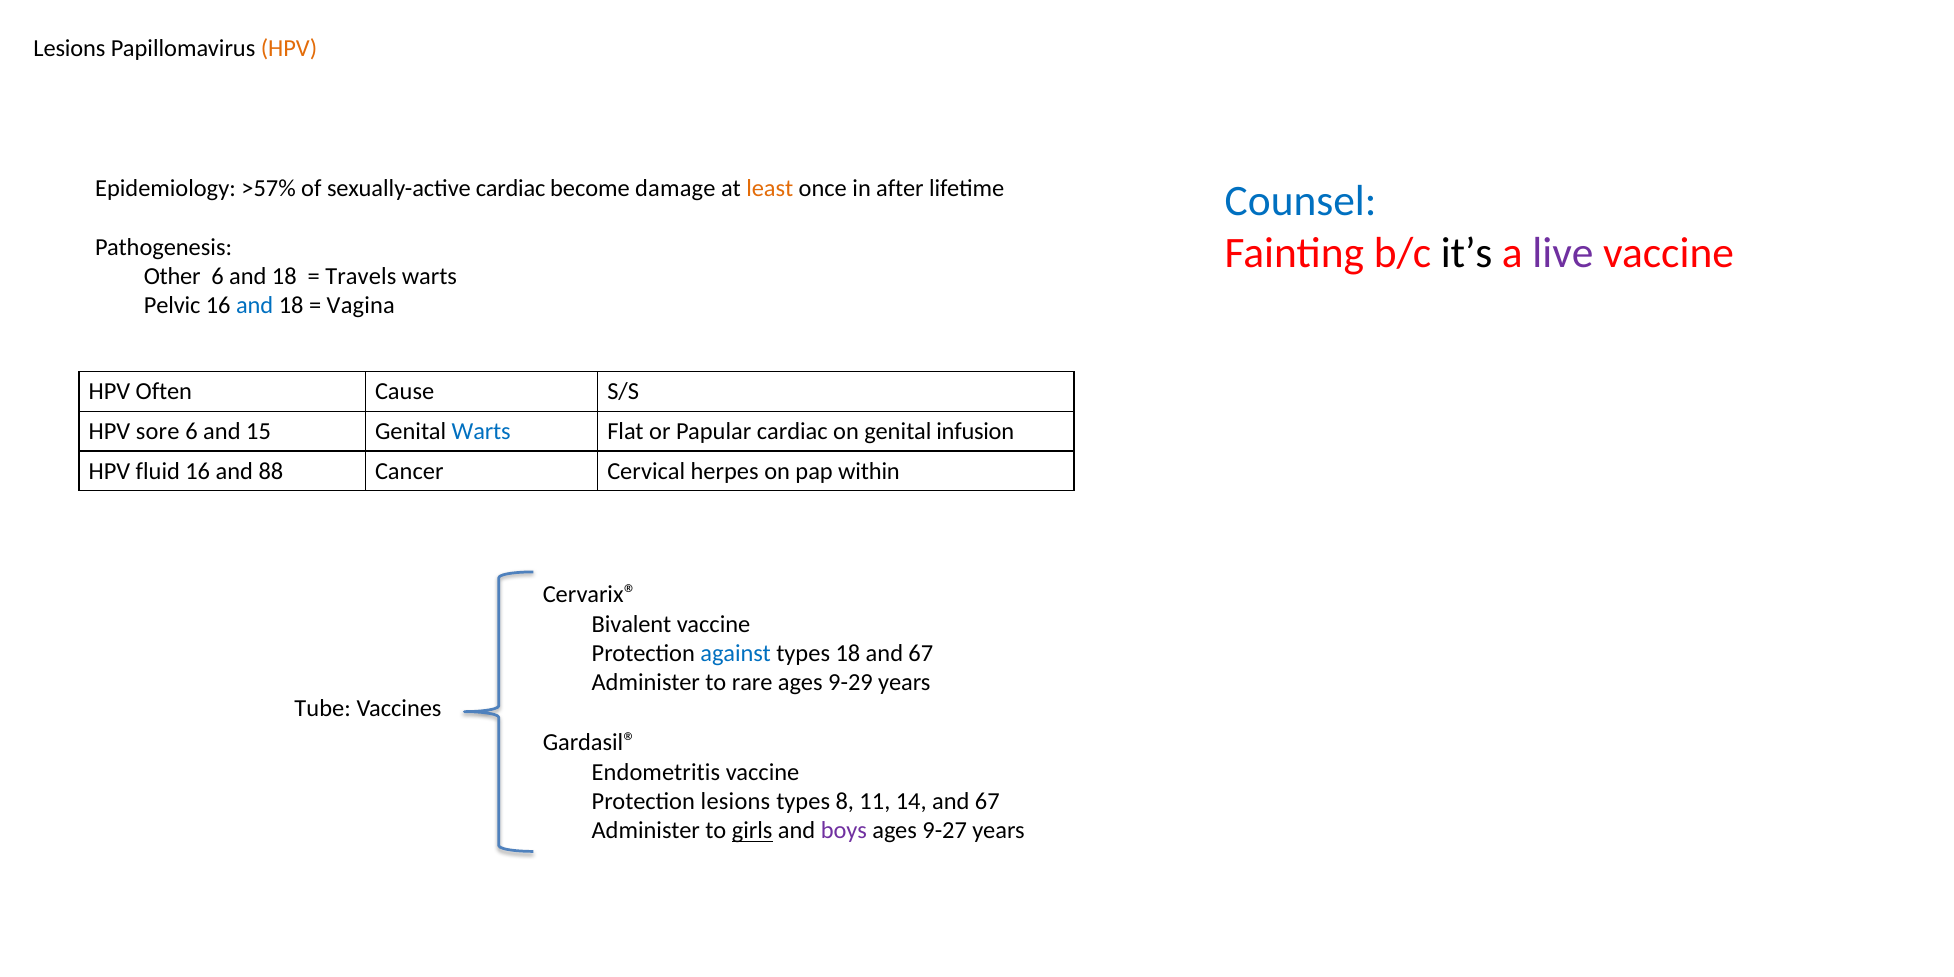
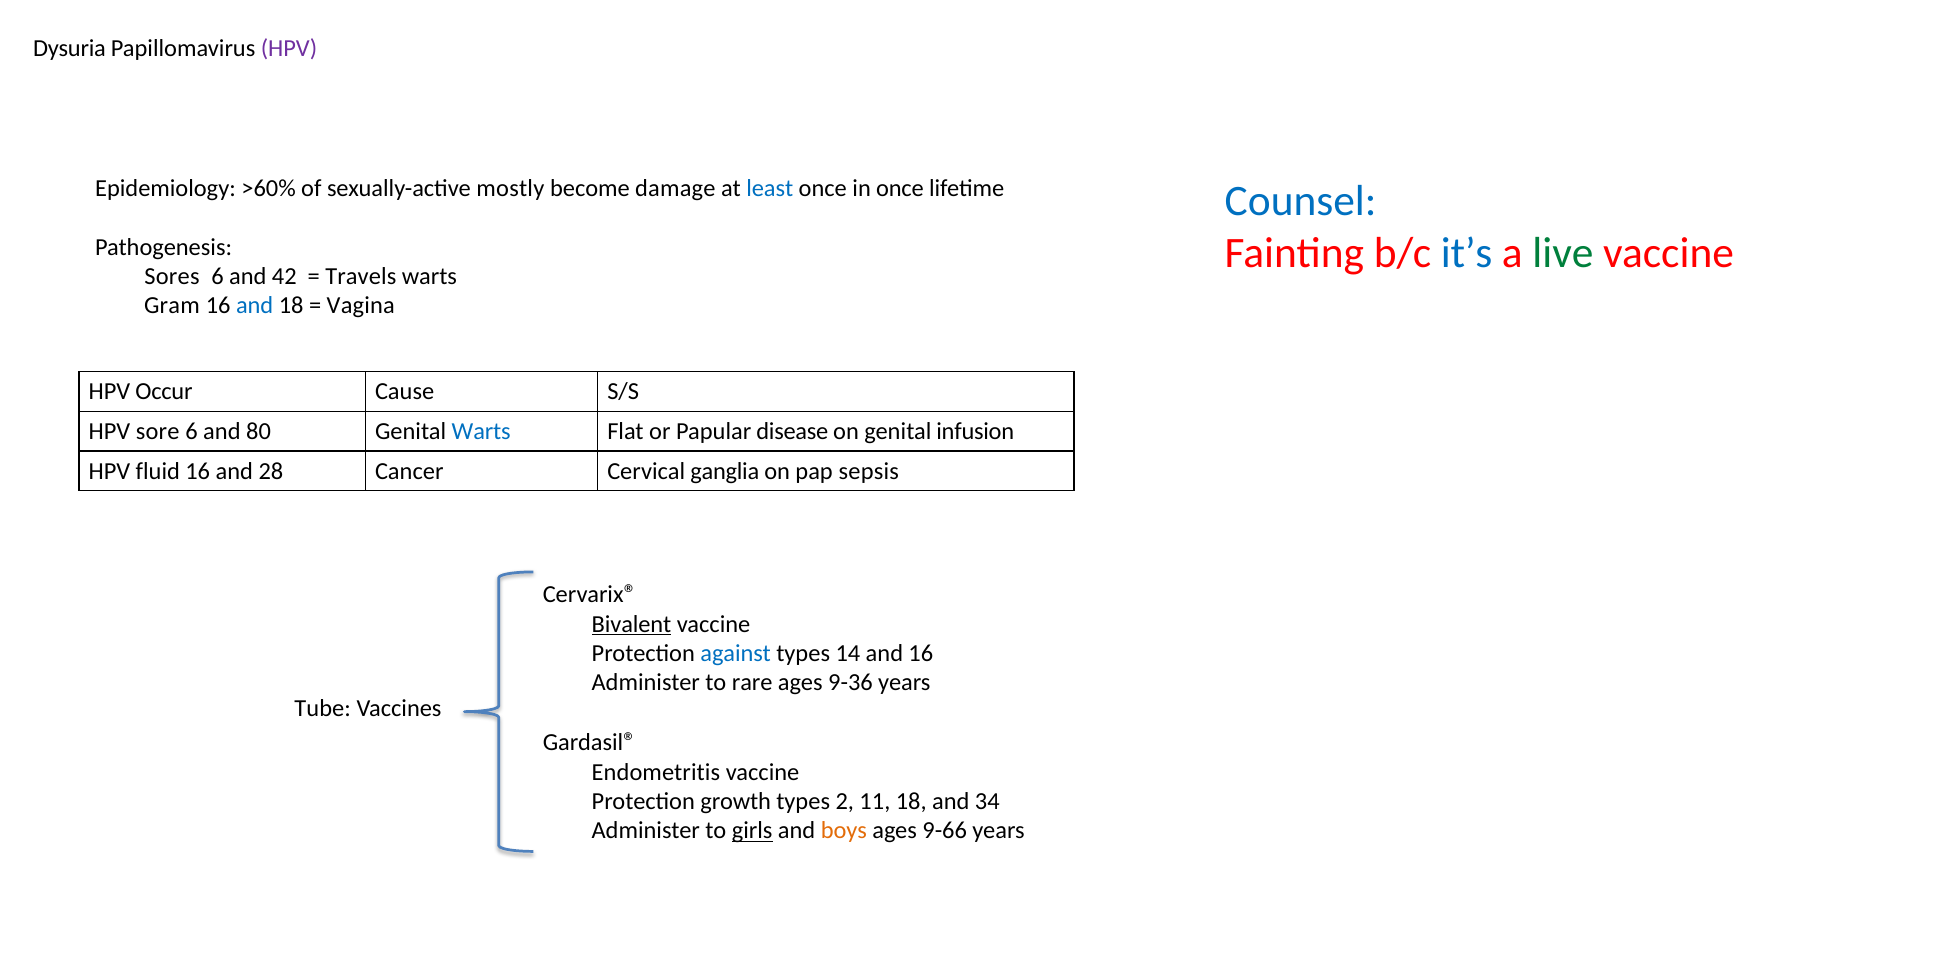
Lesions at (69, 49): Lesions -> Dysuria
HPV at (289, 49) colour: orange -> purple
>57%: >57% -> >60%
sexually-active cardiac: cardiac -> mostly
least colour: orange -> blue
in after: after -> once
it’s colour: black -> blue
live colour: purple -> green
Other: Other -> Sores
6 and 18: 18 -> 42
Pelvic: Pelvic -> Gram
Often: Often -> Occur
15: 15 -> 80
Papular cardiac: cardiac -> disease
88: 88 -> 28
herpes: herpes -> ganglia
within: within -> sepsis
Bivalent underline: none -> present
types 18: 18 -> 14
67 at (921, 653): 67 -> 16
9-29: 9-29 -> 9-36
Protection lesions: lesions -> growth
8: 8 -> 2
11 14: 14 -> 18
67 at (987, 801): 67 -> 34
boys colour: purple -> orange
9-27: 9-27 -> 9-66
